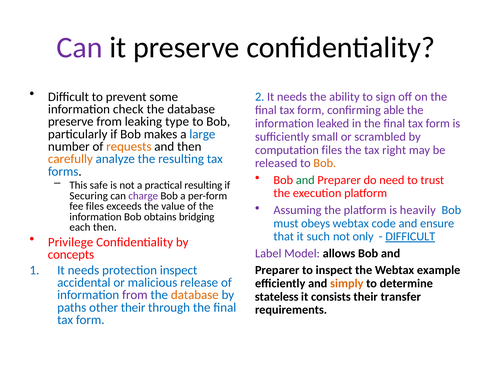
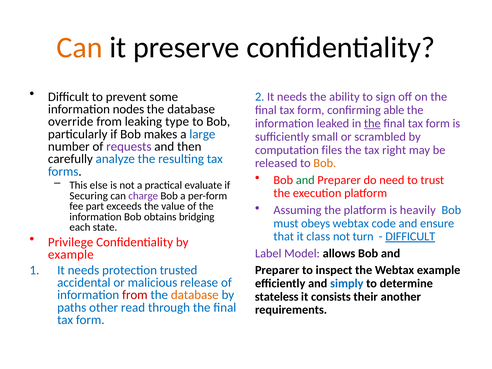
Can at (79, 48) colour: purple -> orange
check: check -> nodes
preserve at (71, 122): preserve -> override
the at (372, 123) underline: none -> present
requests colour: orange -> purple
carefully colour: orange -> black
safe: safe -> else
practical resulting: resulting -> evaluate
fee files: files -> part
each then: then -> state
such: such -> class
only: only -> turn
concepts at (71, 255): concepts -> example
protection inspect: inspect -> trusted
simply colour: orange -> blue
from at (135, 295) colour: purple -> red
transfer: transfer -> another
other their: their -> read
